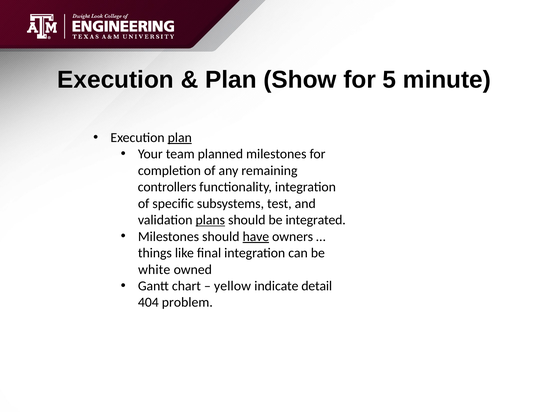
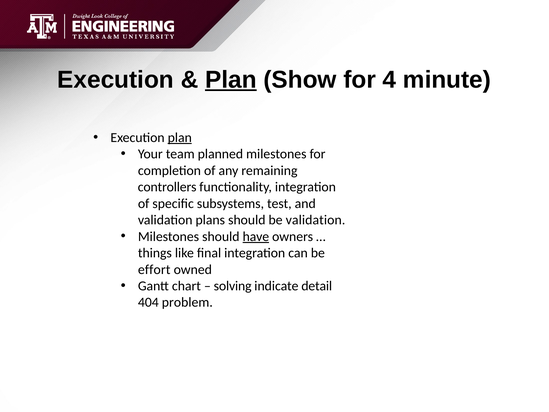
Plan at (231, 80) underline: none -> present
5: 5 -> 4
plans underline: present -> none
be integrated: integrated -> validation
white: white -> effort
yellow: yellow -> solving
